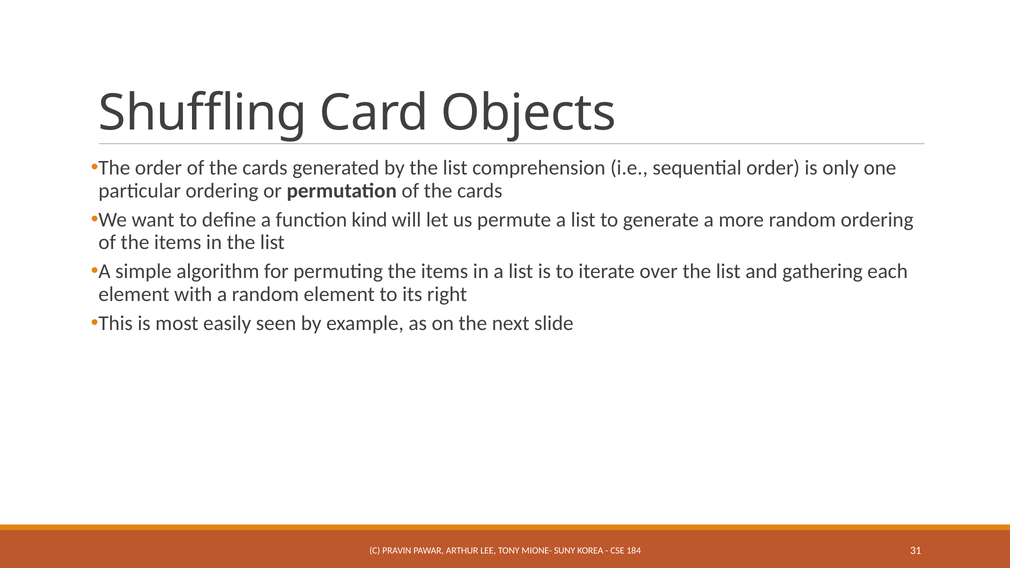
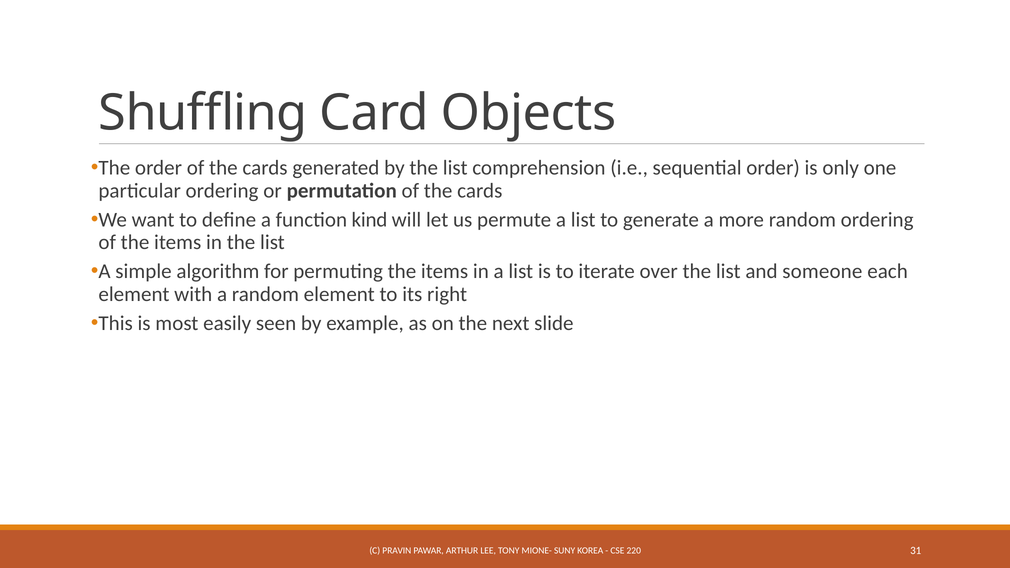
gathering: gathering -> someone
184: 184 -> 220
